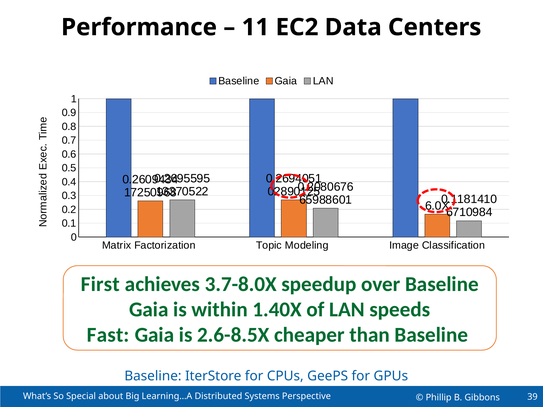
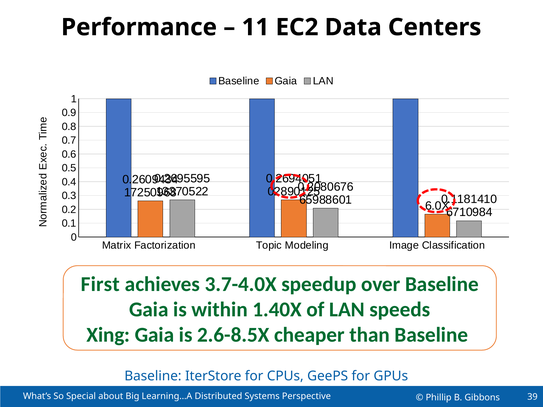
3.7-8.0X: 3.7-8.0X -> 3.7-4.0X
Fast: Fast -> Xing
